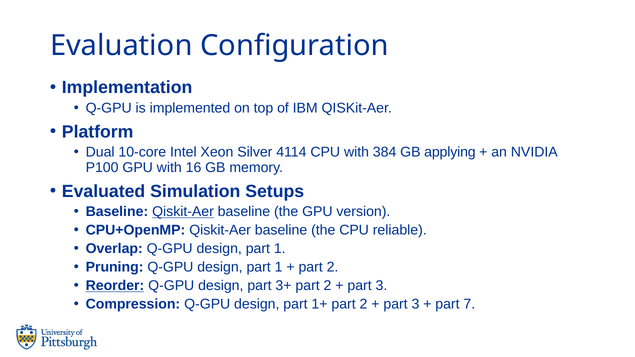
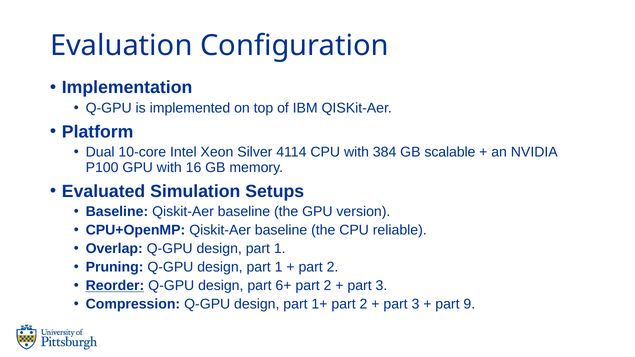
applying: applying -> scalable
Qiskit-Aer at (183, 212) underline: present -> none
3+: 3+ -> 6+
7: 7 -> 9
